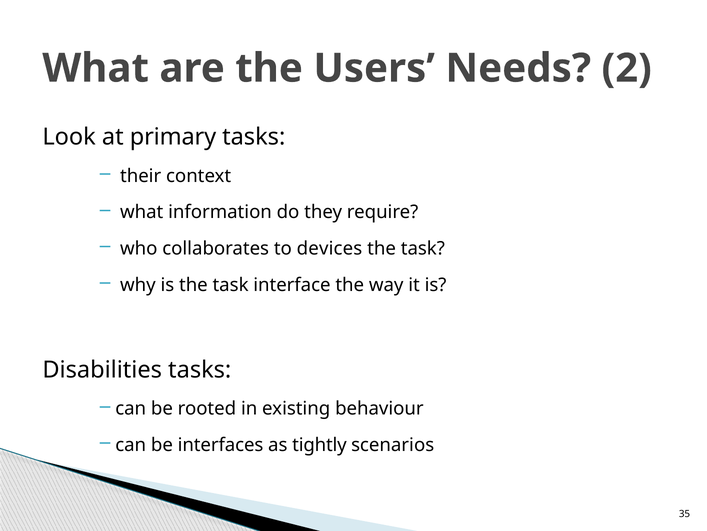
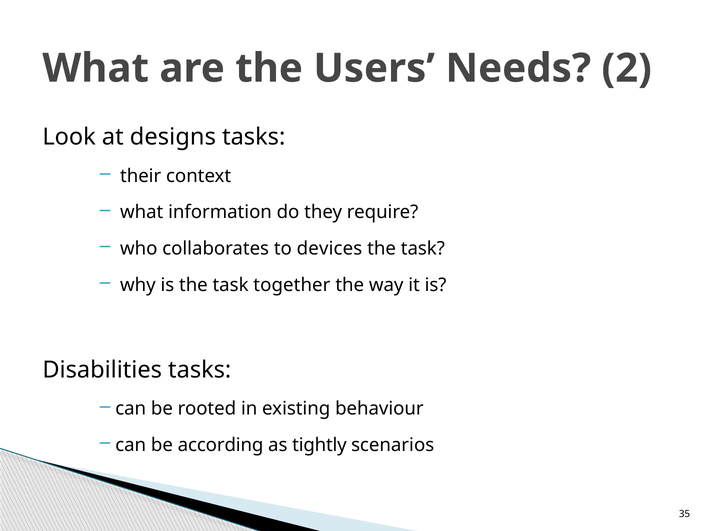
primary: primary -> designs
interface: interface -> together
interfaces: interfaces -> according
